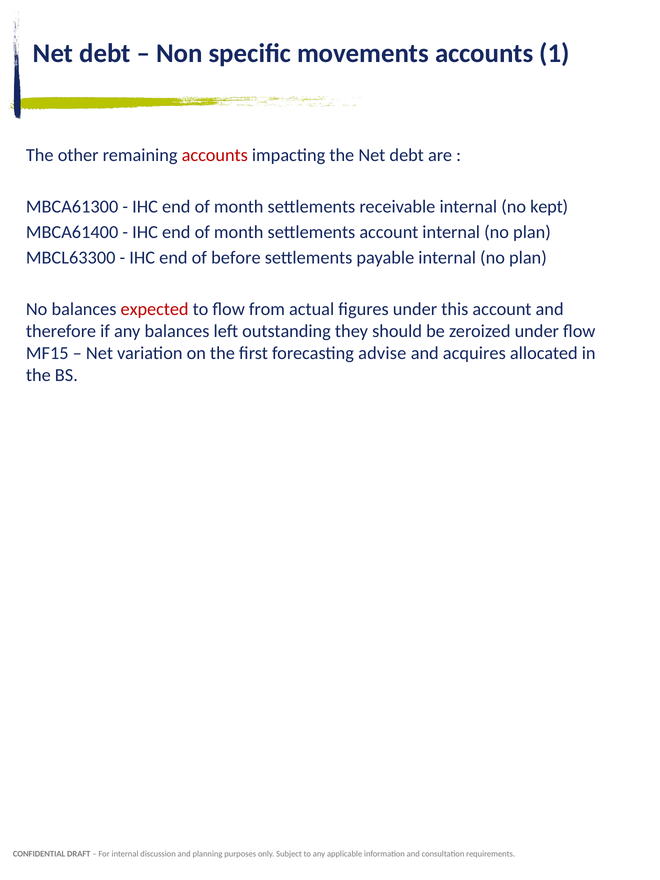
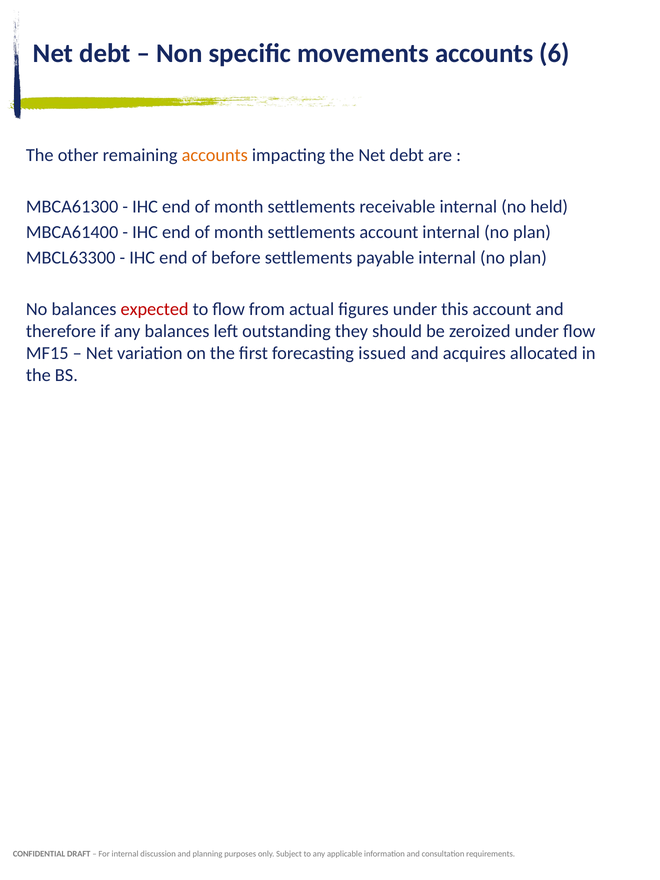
1: 1 -> 6
accounts at (215, 155) colour: red -> orange
kept: kept -> held
advise: advise -> issued
